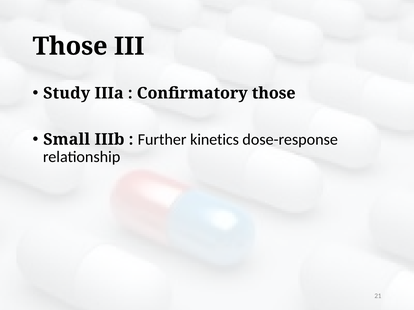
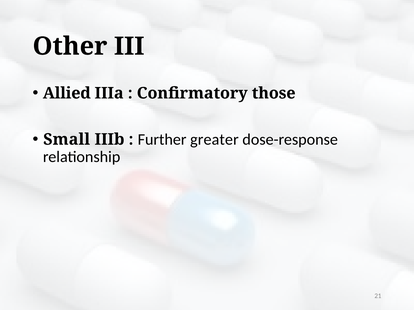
Those at (70, 46): Those -> Other
Study: Study -> Allied
kinetics: kinetics -> greater
